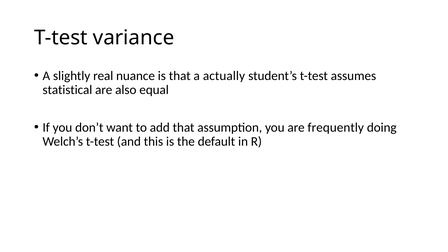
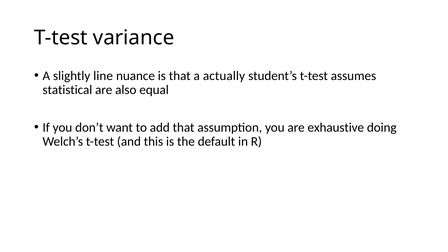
real: real -> line
frequently: frequently -> exhaustive
